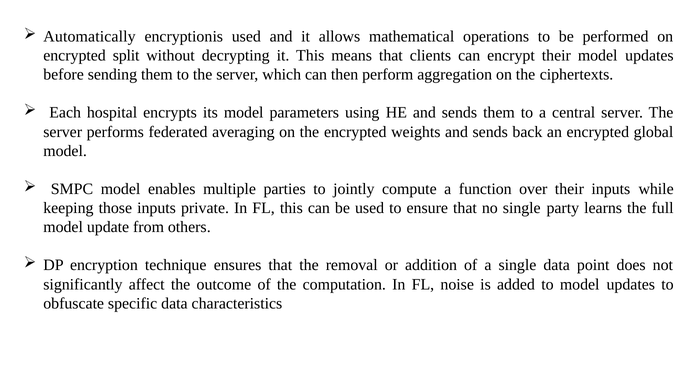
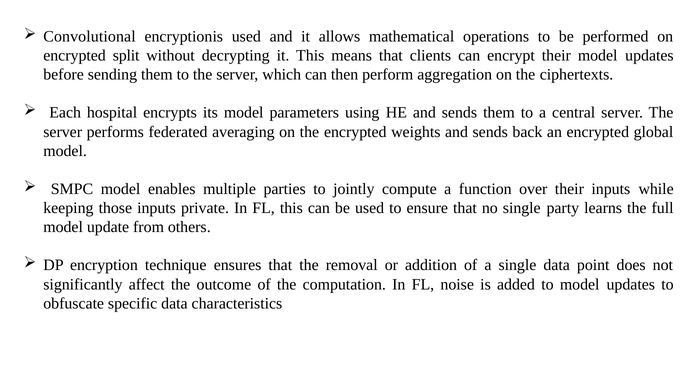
Automatically: Automatically -> Convolutional
